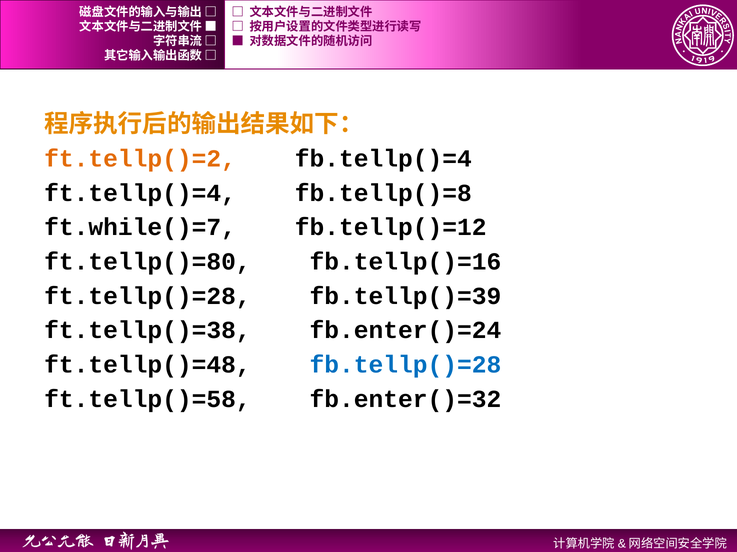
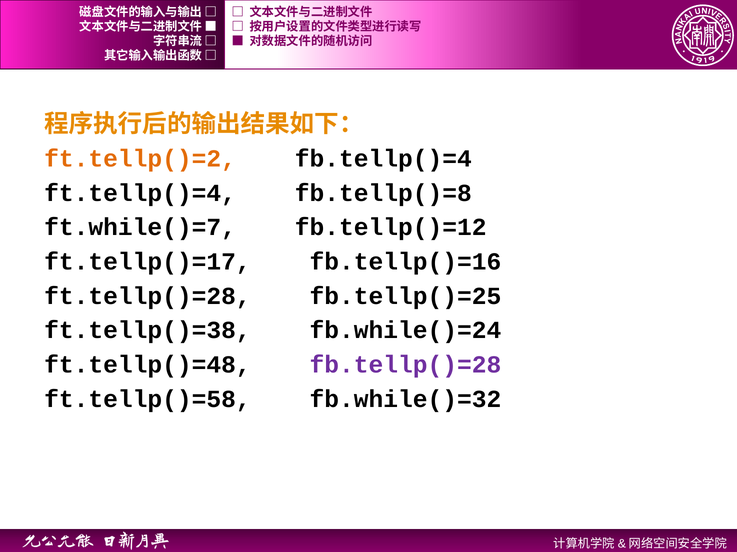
ft.tellp()=80: ft.tellp()=80 -> ft.tellp()=17
fb.tellp()=39: fb.tellp()=39 -> fb.tellp()=25
fb.enter()=24: fb.enter()=24 -> fb.while()=24
fb.tellp()=28 colour: blue -> purple
fb.enter()=32: fb.enter()=32 -> fb.while()=32
